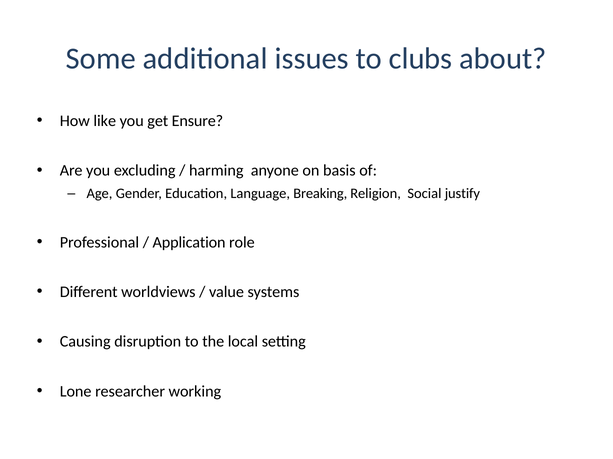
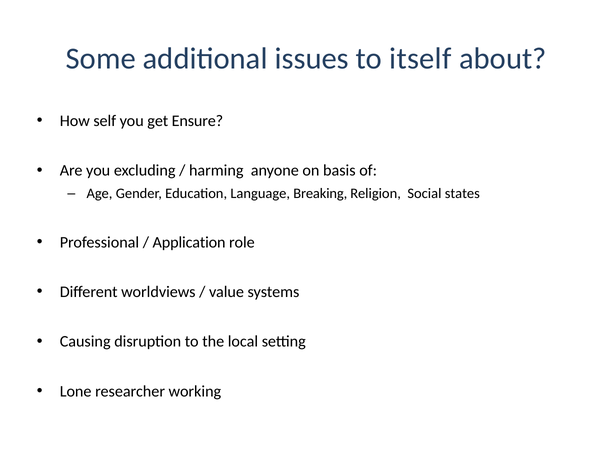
clubs: clubs -> itself
like: like -> self
justify: justify -> states
